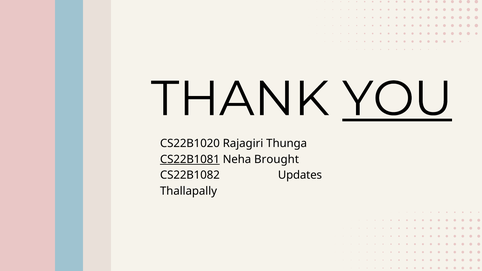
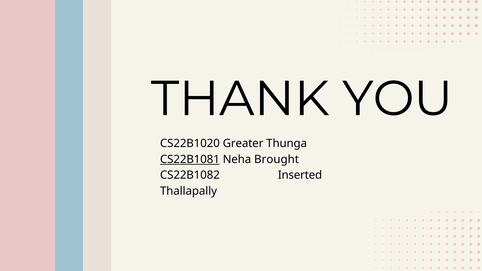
YOU underline: present -> none
Rajagiri: Rajagiri -> Greater
Updates: Updates -> Inserted
